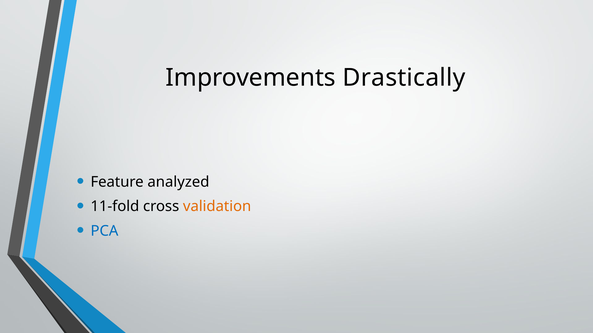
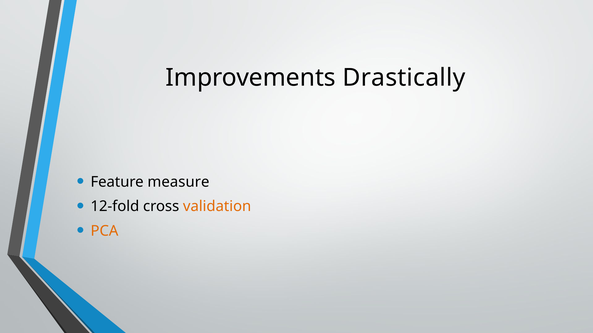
analyzed: analyzed -> measure
11-fold: 11-fold -> 12-fold
PCA colour: blue -> orange
